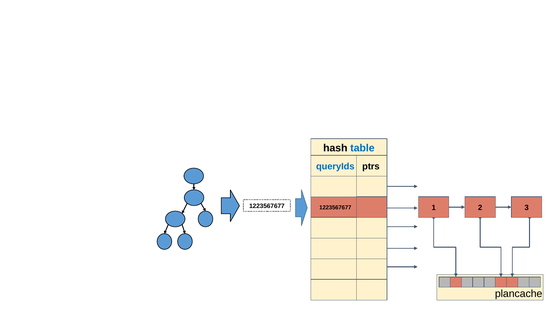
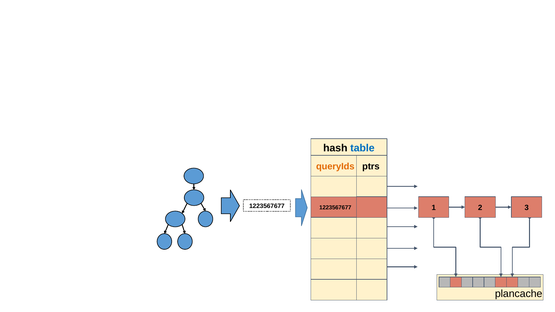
queryIds colour: blue -> orange
